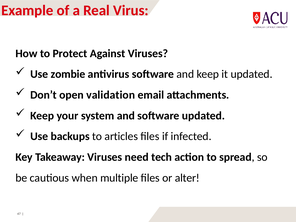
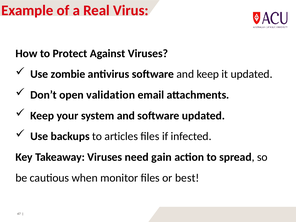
tech: tech -> gain
multiple: multiple -> monitor
alter: alter -> best
